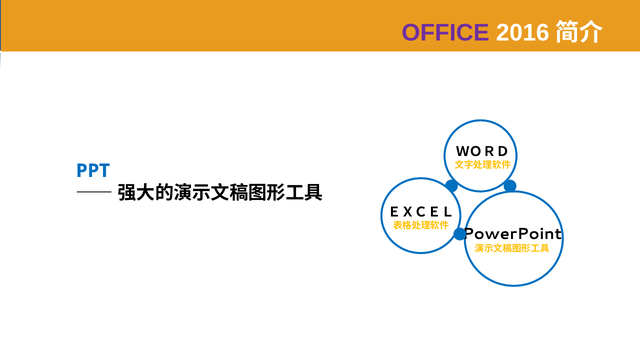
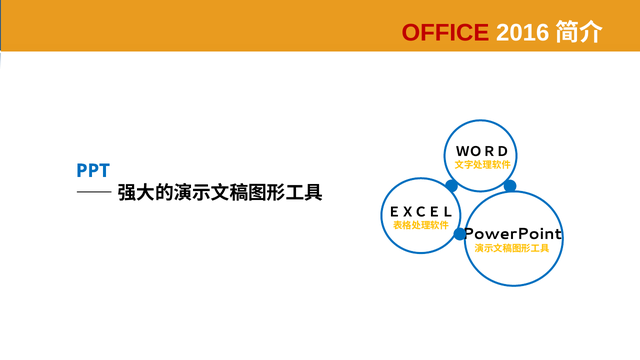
OFFICE colour: purple -> red
